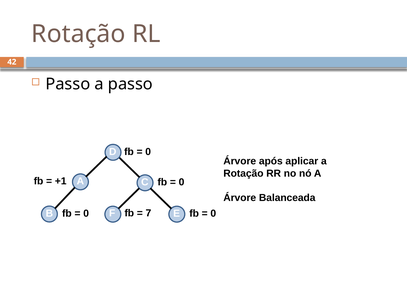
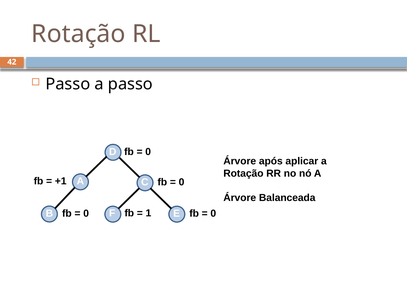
7: 7 -> 1
